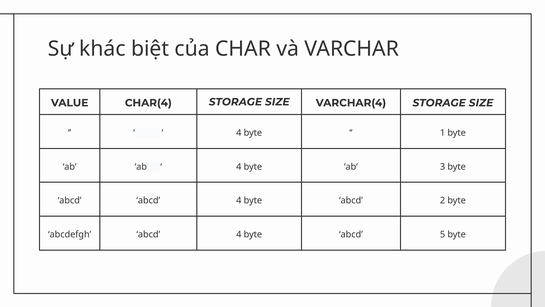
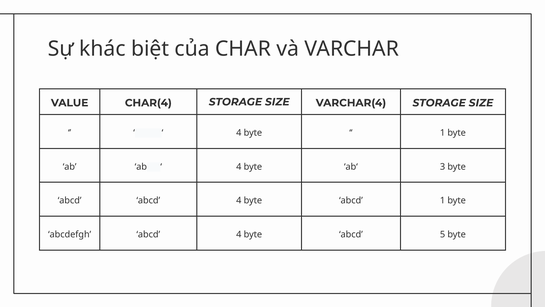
abcd 2: 2 -> 1
